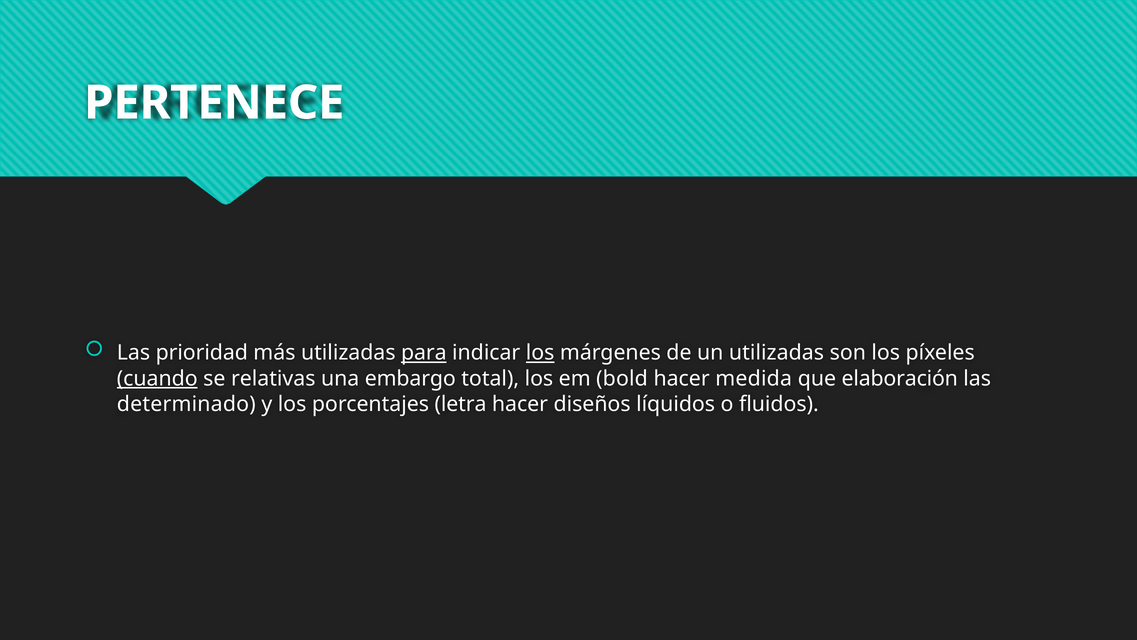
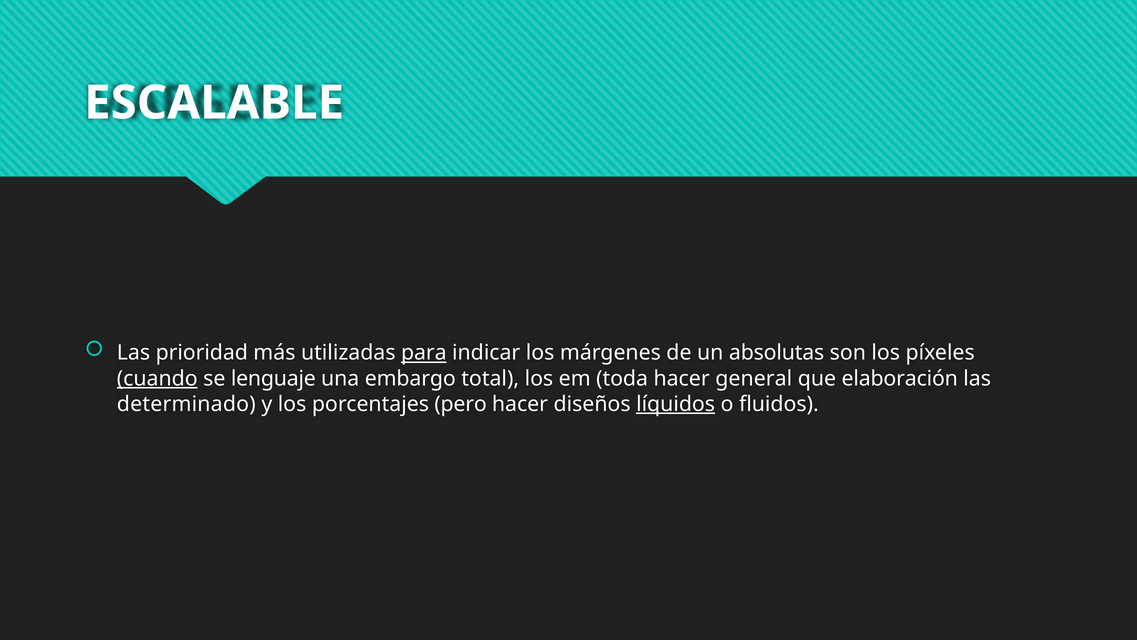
PERTENECE: PERTENECE -> ESCALABLE
los at (540, 353) underline: present -> none
un utilizadas: utilizadas -> absolutas
relativas: relativas -> lenguaje
bold: bold -> toda
medida: medida -> general
letra: letra -> pero
líquidos underline: none -> present
